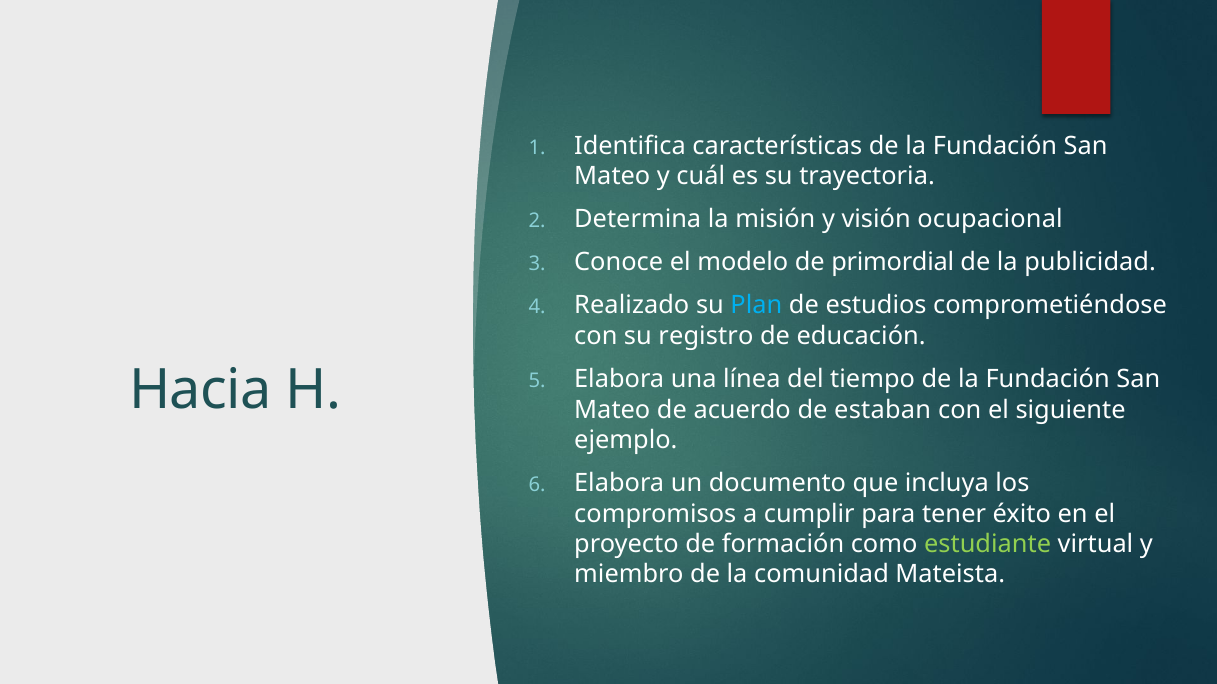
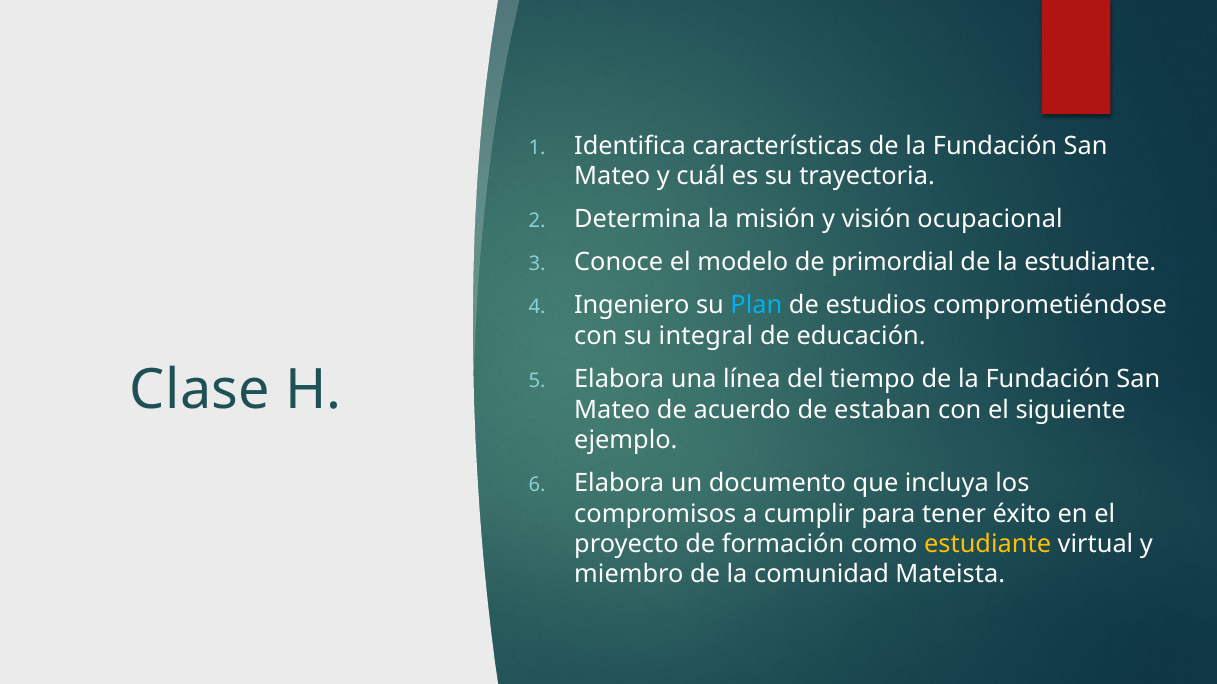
la publicidad: publicidad -> estudiante
Realizado: Realizado -> Ingeniero
registro: registro -> integral
Hacia: Hacia -> Clase
estudiante at (988, 545) colour: light green -> yellow
